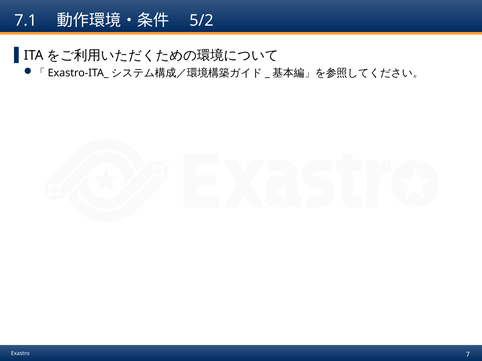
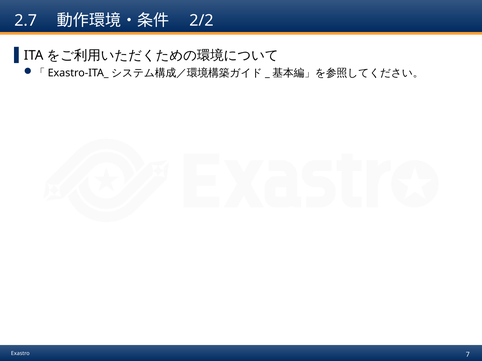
7.1: 7.1 -> 2.7
5/2: 5/2 -> 2/2
